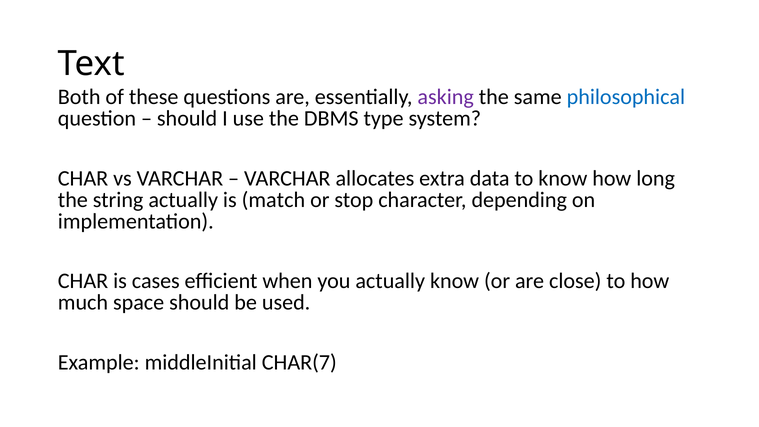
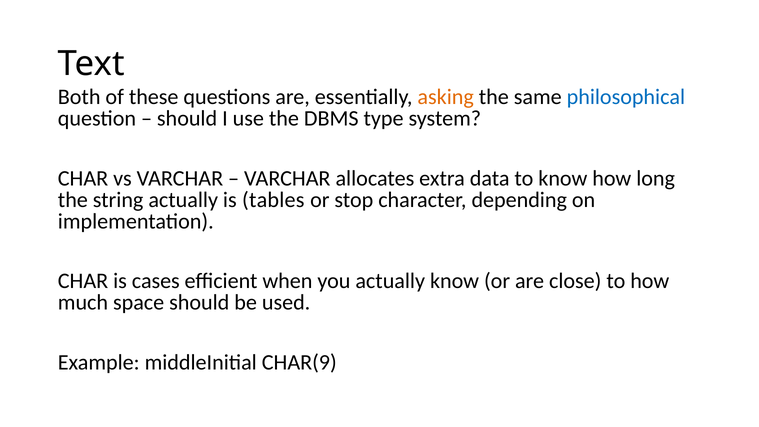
asking colour: purple -> orange
match: match -> tables
CHAR(7: CHAR(7 -> CHAR(9
